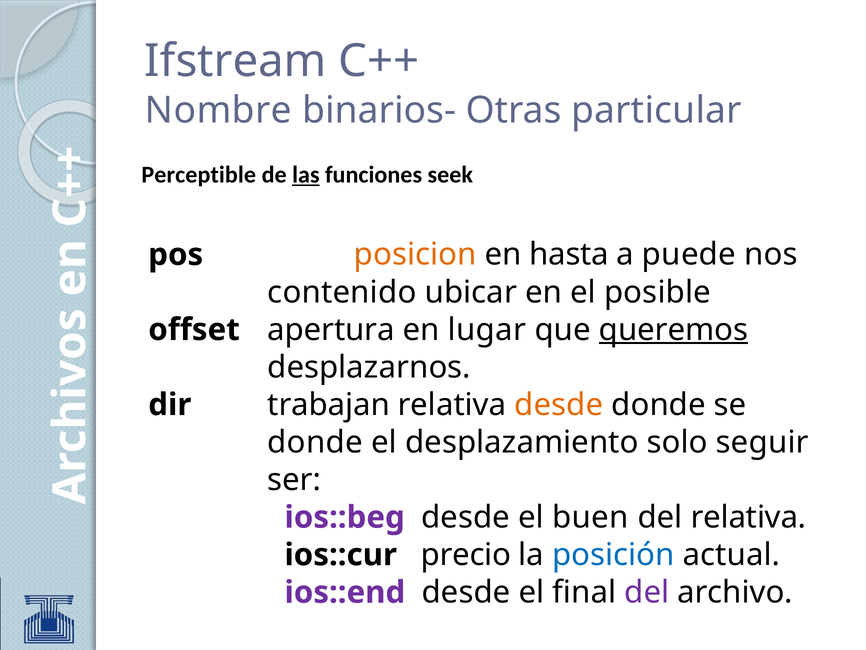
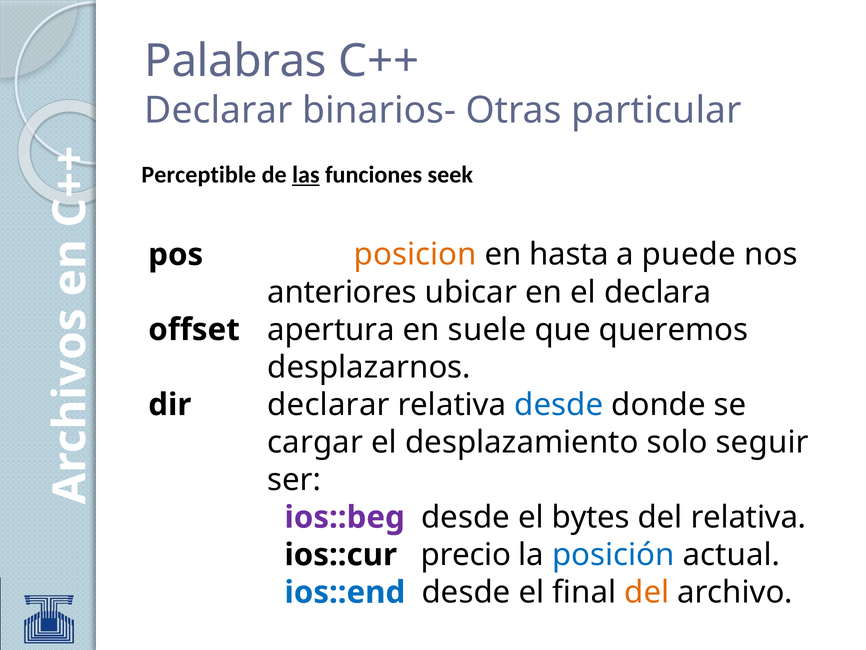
Ifstream: Ifstream -> Palabras
Nombre at (218, 110): Nombre -> Declarar
contenido: contenido -> anteriores
posible: posible -> declara
lugar: lugar -> suele
queremos underline: present -> none
dir trabajan: trabajan -> declarar
desde at (559, 404) colour: orange -> blue
donde at (315, 442): donde -> cargar
buen: buen -> bytes
ios::end colour: purple -> blue
del at (647, 592) colour: purple -> orange
